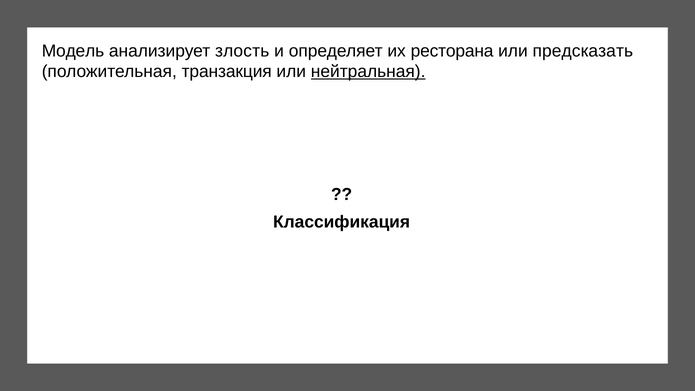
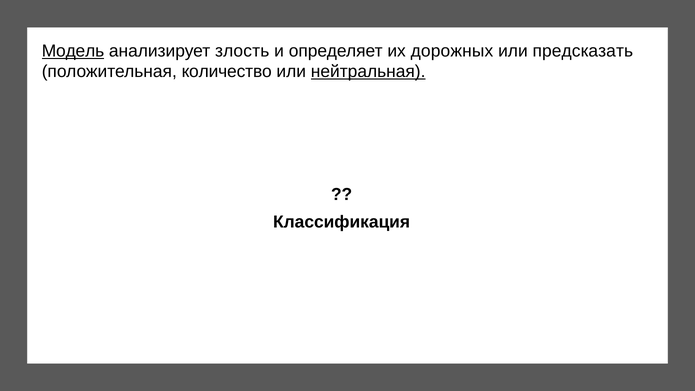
Модель underline: none -> present
ресторана: ресторана -> дорожных
транзакция: транзакция -> количество
